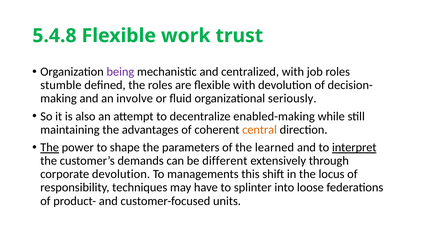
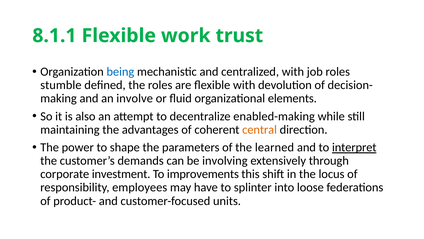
5.4.8: 5.4.8 -> 8.1.1
being colour: purple -> blue
seriously: seriously -> elements
The at (50, 147) underline: present -> none
different: different -> involving
corporate devolution: devolution -> investment
managements: managements -> improvements
techniques: techniques -> employees
